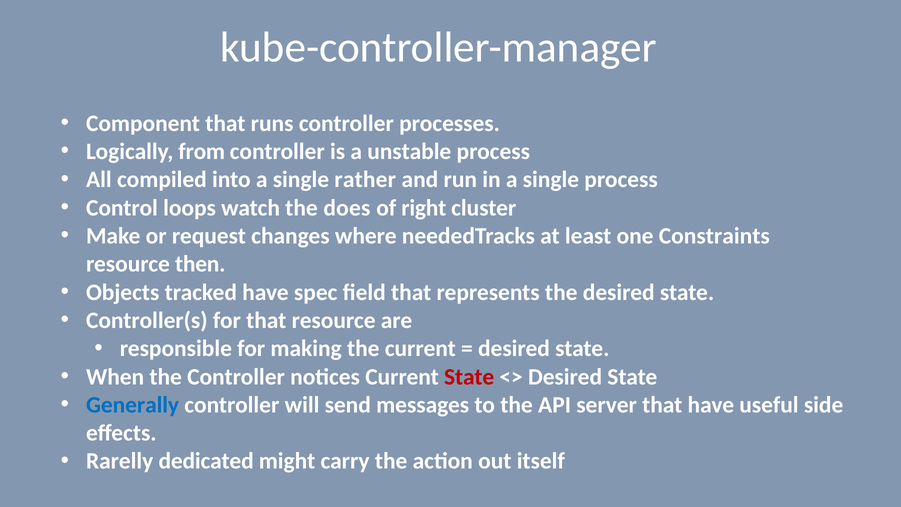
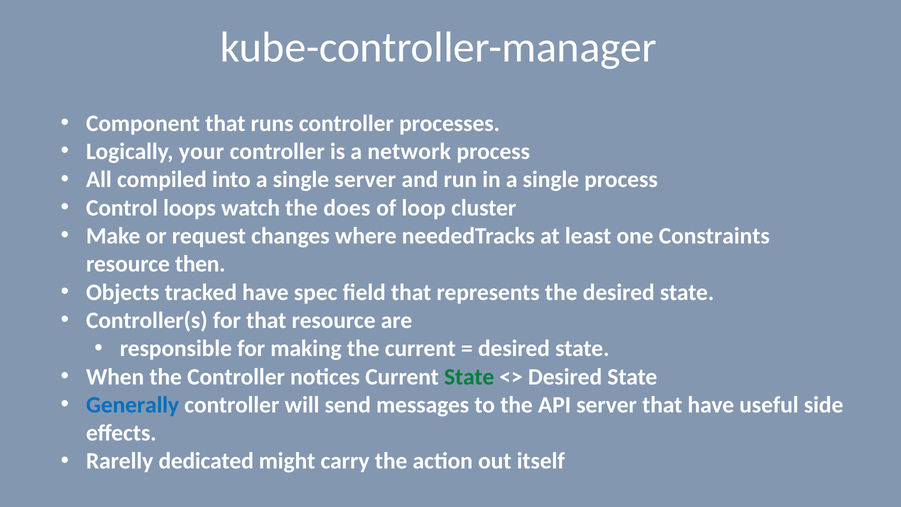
from: from -> your
unstable: unstable -> network
single rather: rather -> server
right: right -> loop
State at (469, 377) colour: red -> green
